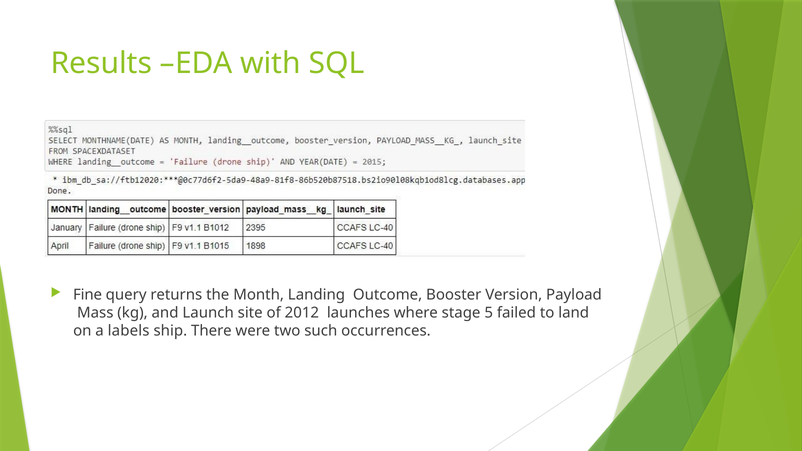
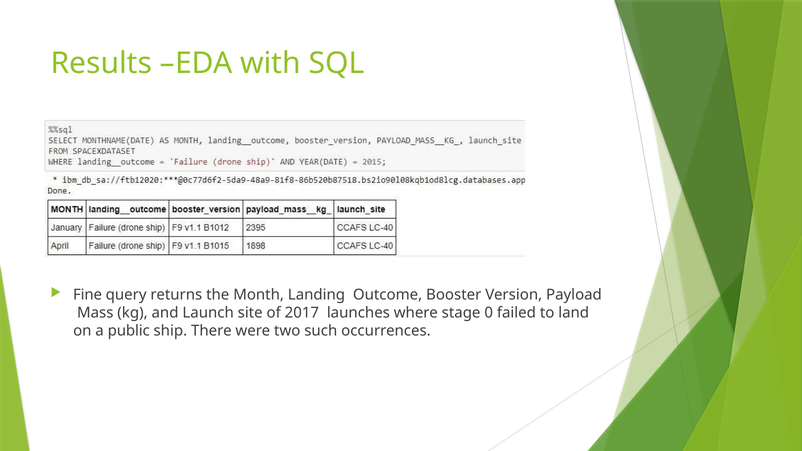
2012: 2012 -> 2017
5: 5 -> 0
labels: labels -> public
